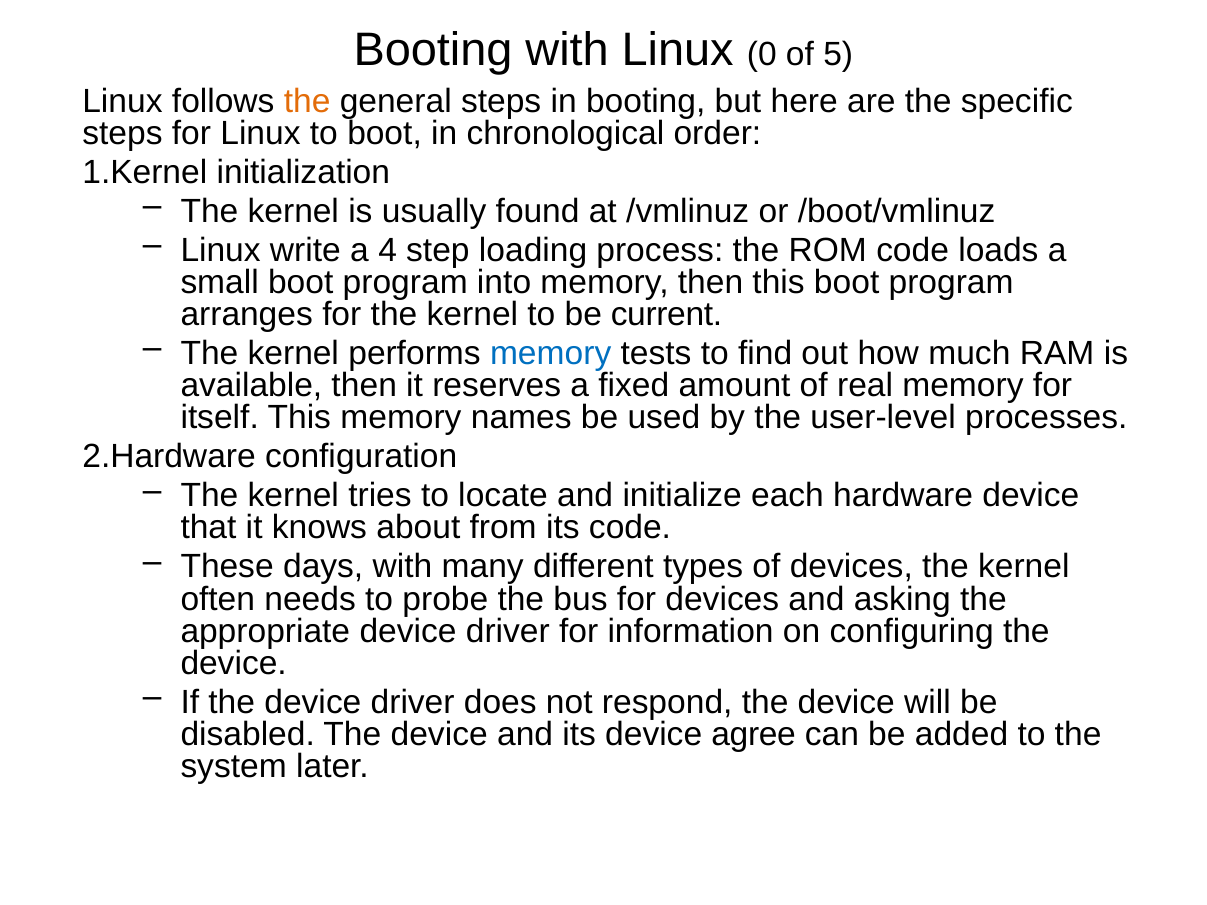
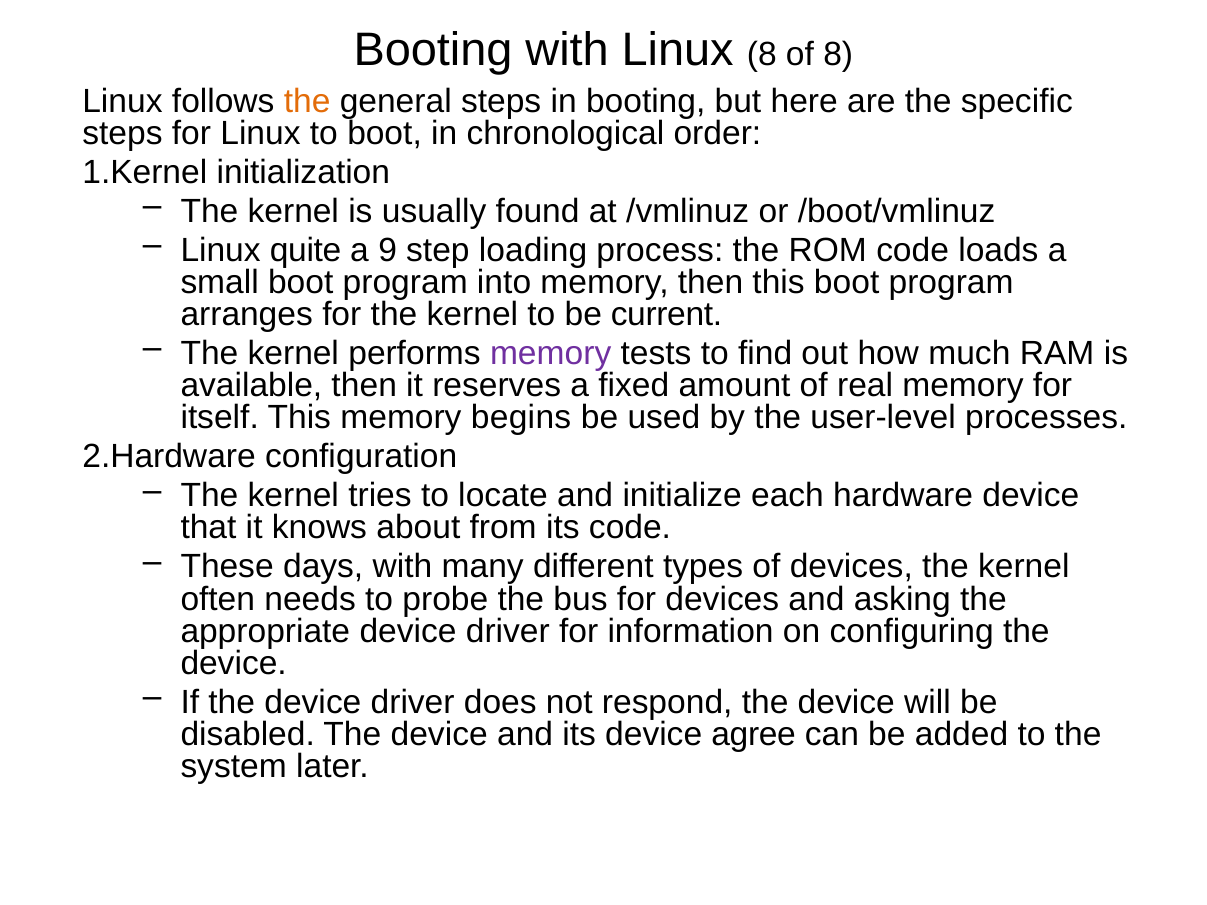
Linux 0: 0 -> 8
of 5: 5 -> 8
write: write -> quite
4: 4 -> 9
memory at (551, 353) colour: blue -> purple
names: names -> begins
